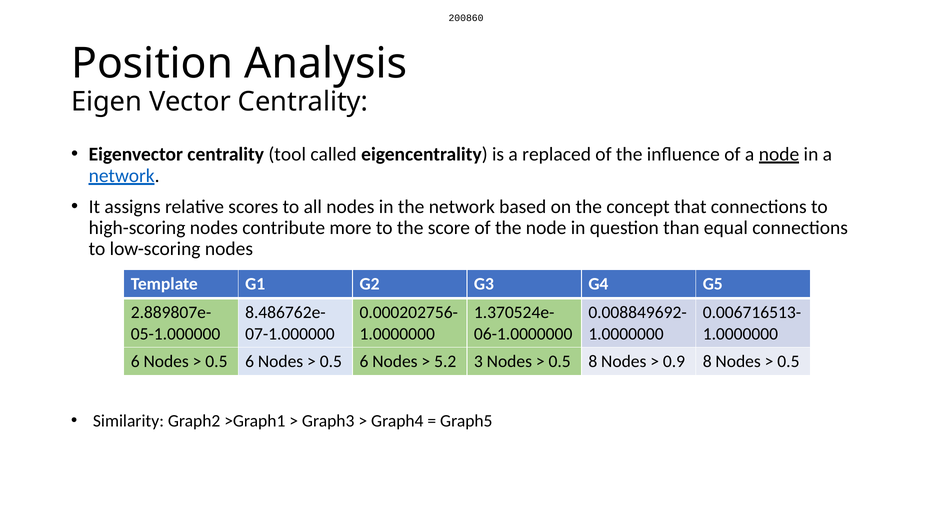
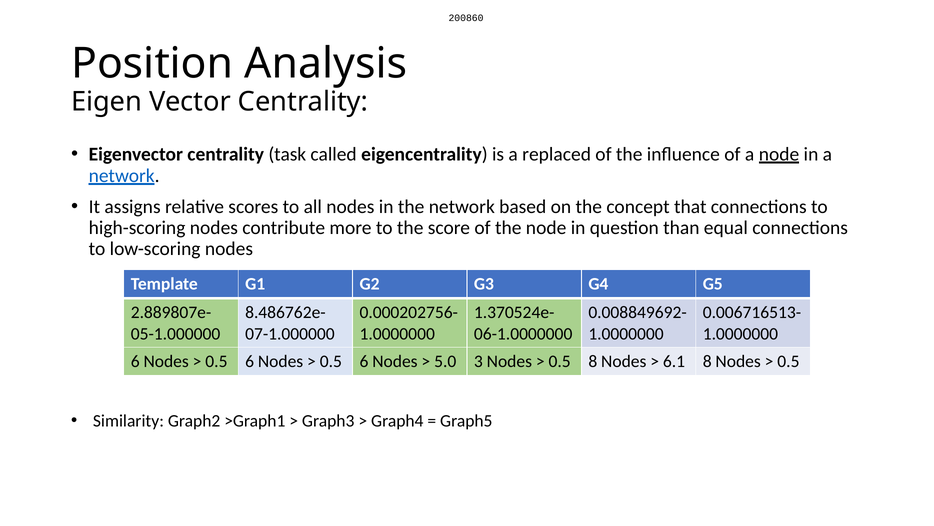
tool: tool -> task
5.2: 5.2 -> 5.0
0.9: 0.9 -> 6.1
